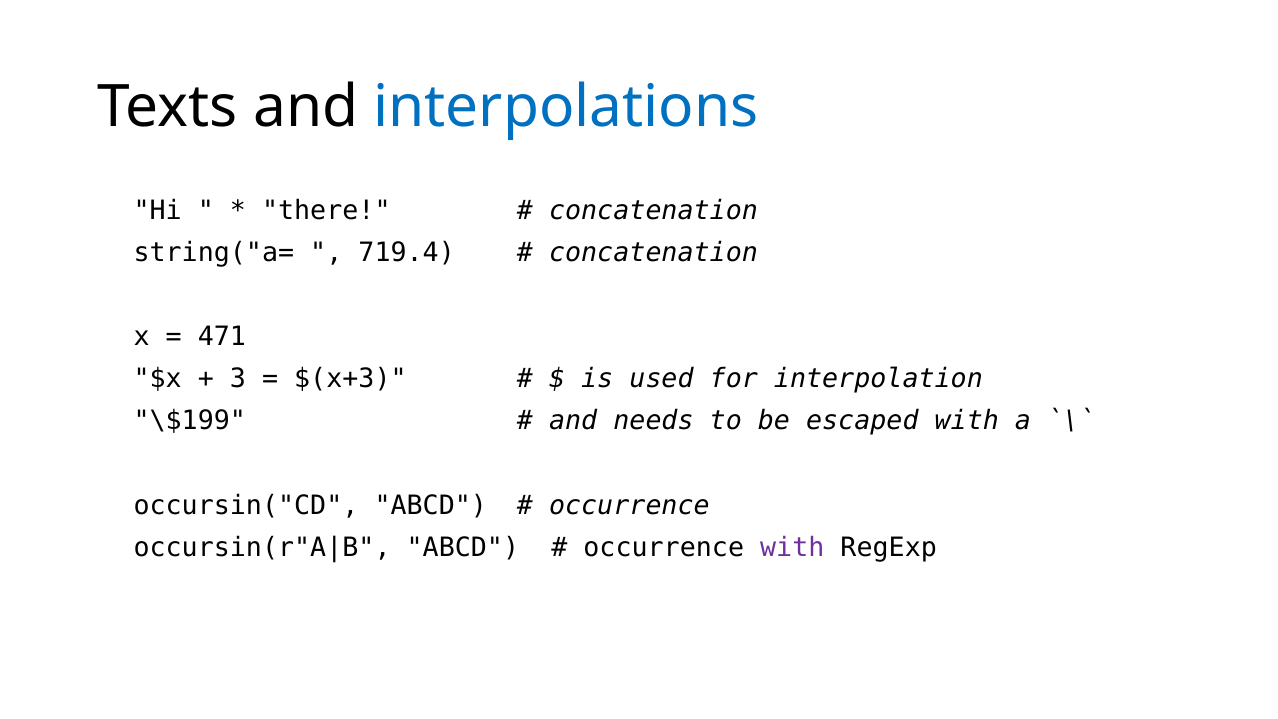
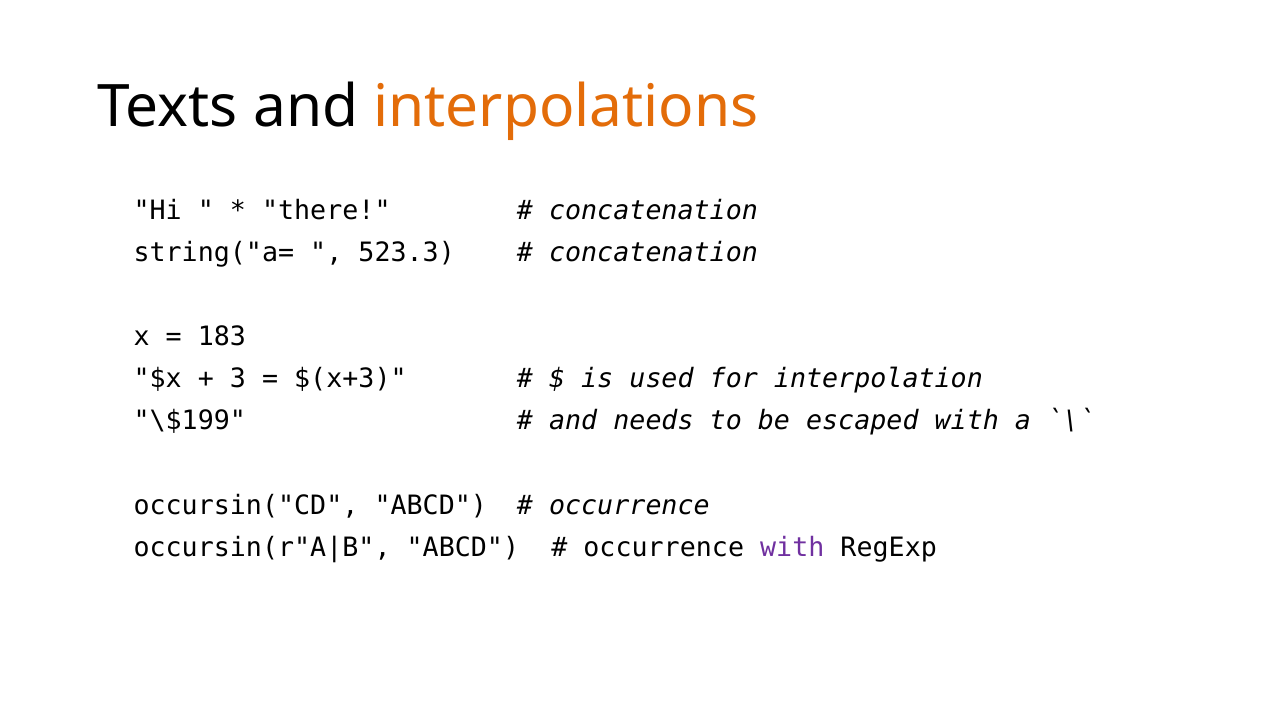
interpolations colour: blue -> orange
719.4: 719.4 -> 523.3
471: 471 -> 183
